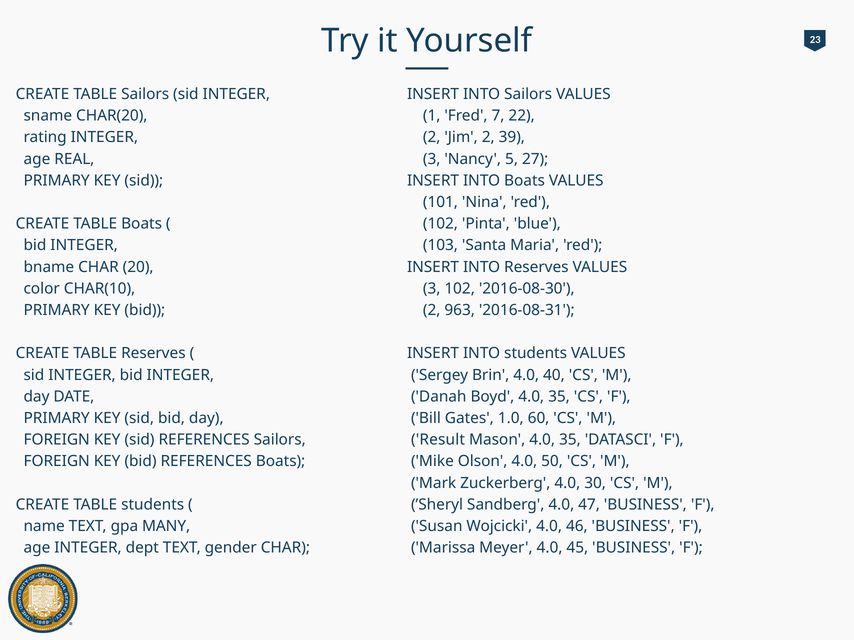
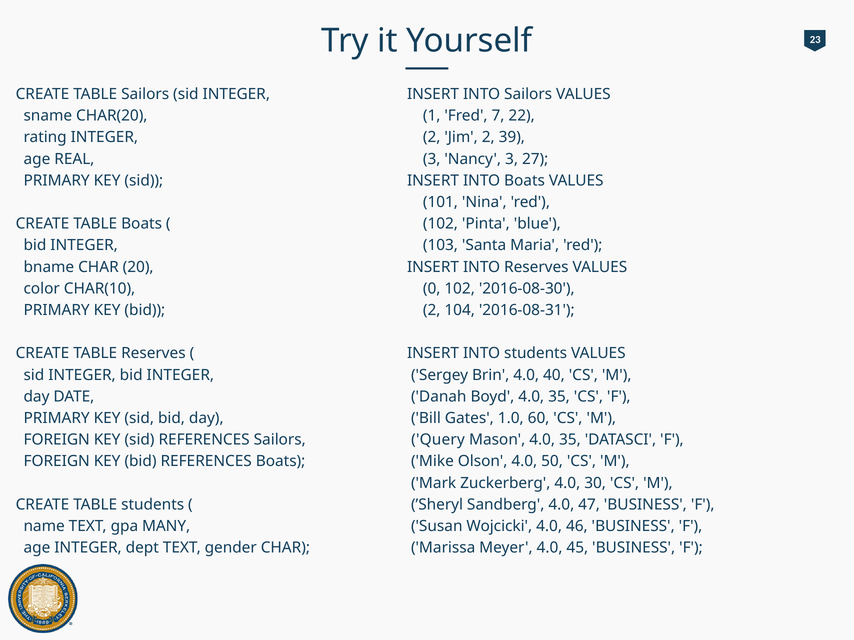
Nancy 5: 5 -> 3
3 at (432, 289): 3 -> 0
963: 963 -> 104
Result: Result -> Query
